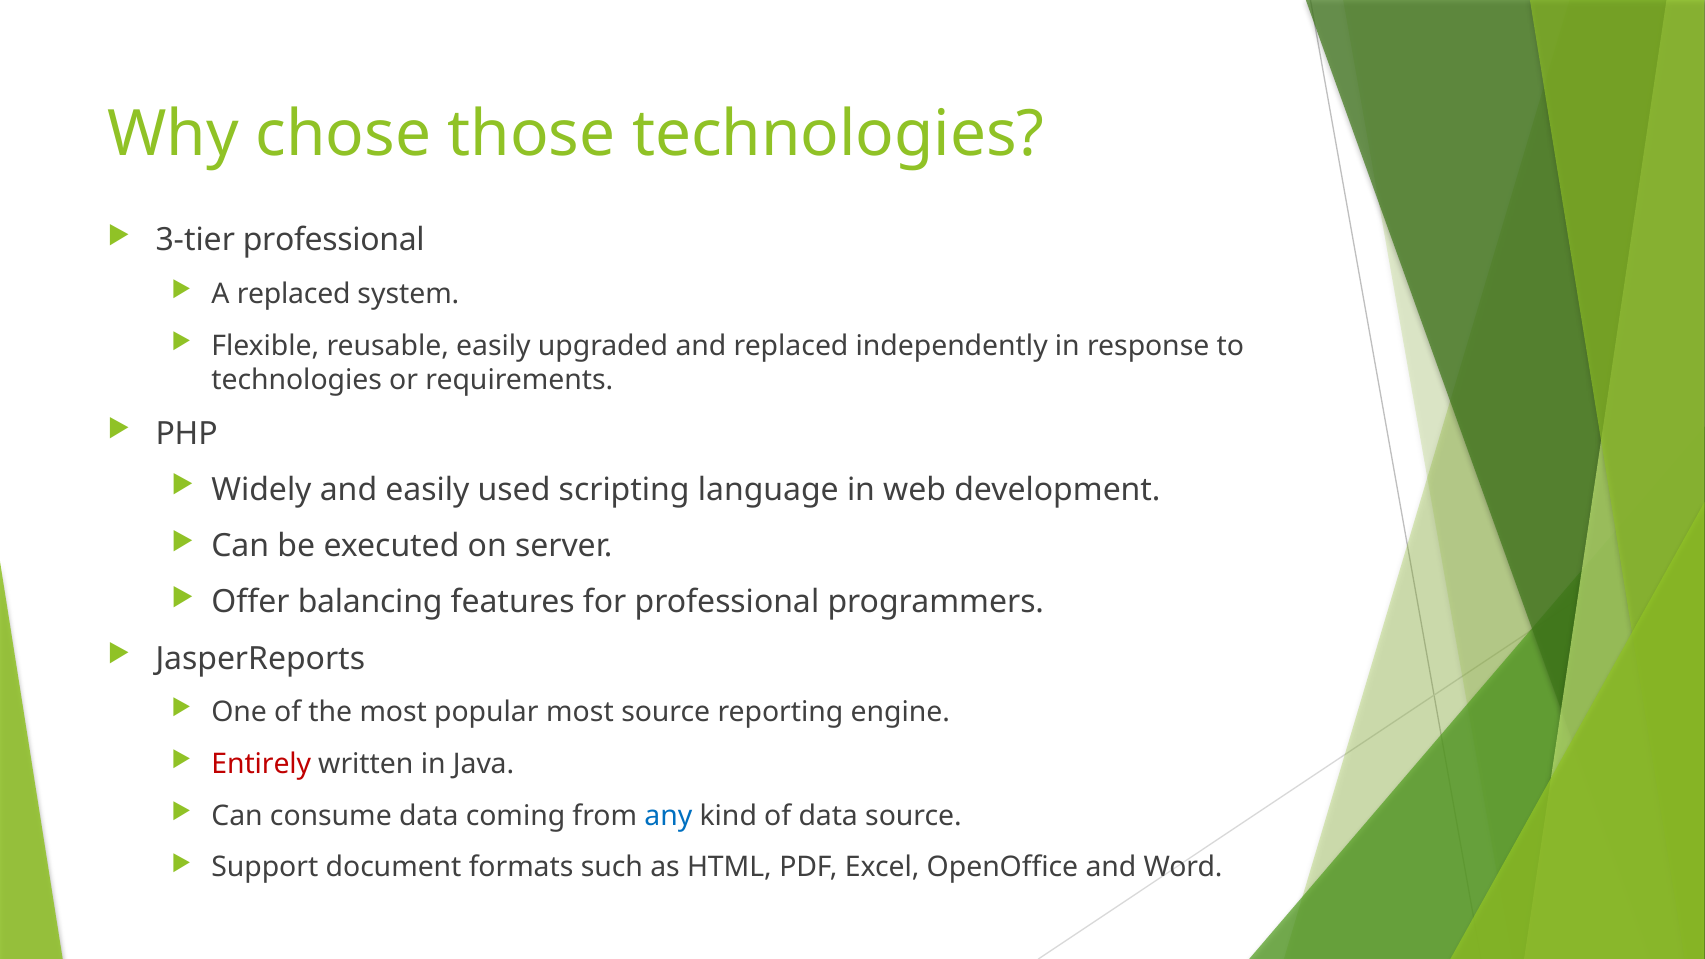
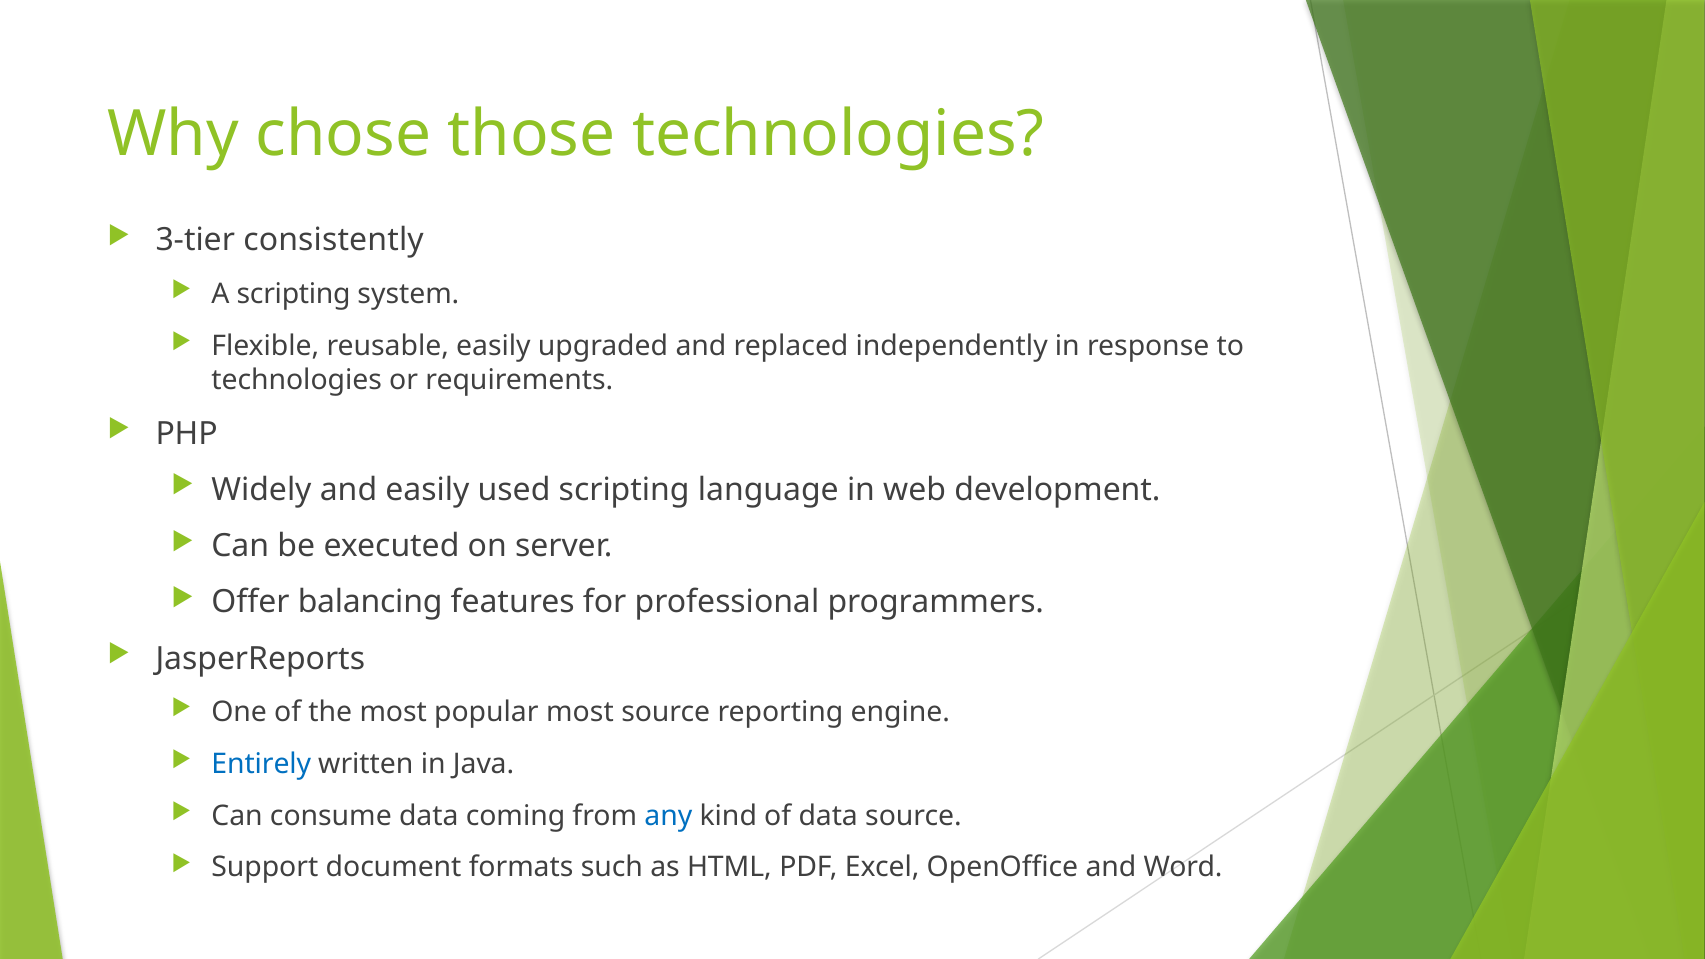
3-tier professional: professional -> consistently
A replaced: replaced -> scripting
Entirely colour: red -> blue
